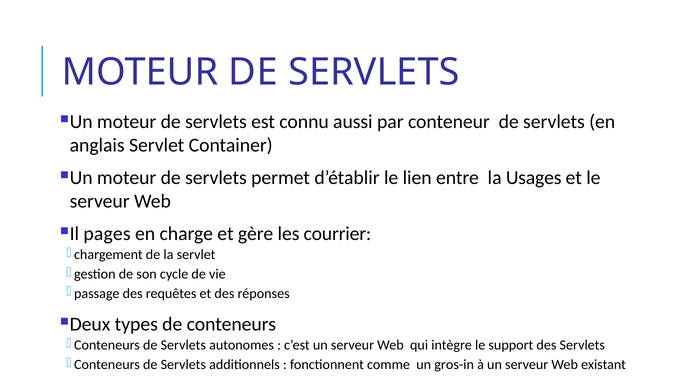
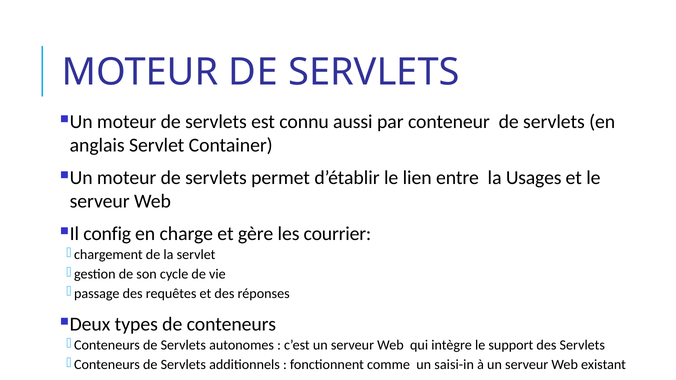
pages: pages -> config
gros-in: gros-in -> saisi-in
